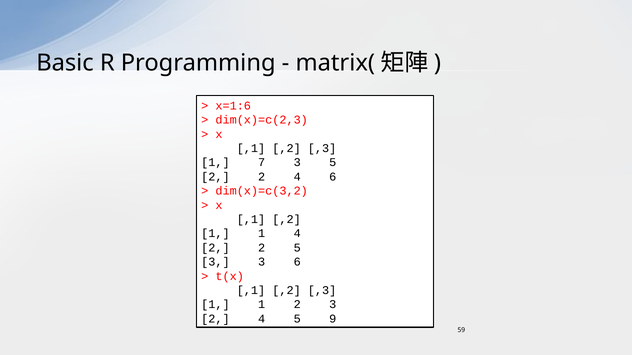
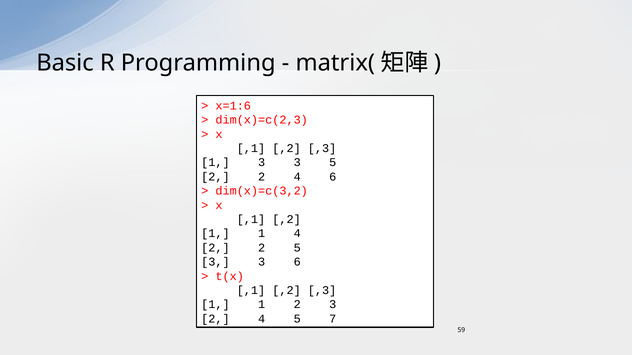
1 7: 7 -> 3
9: 9 -> 7
